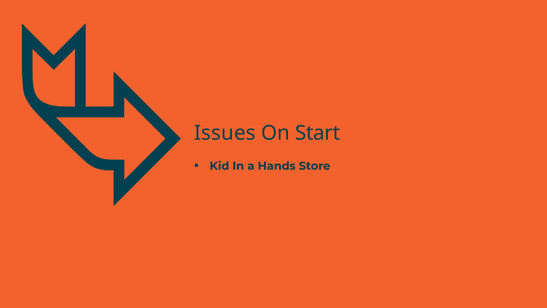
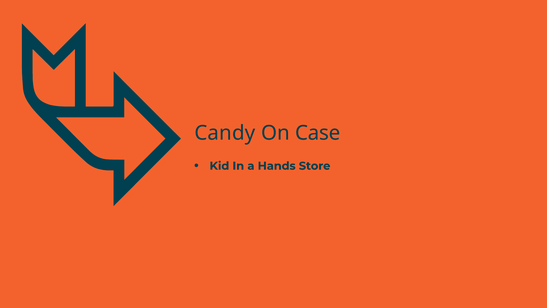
Issues: Issues -> Candy
Start: Start -> Case
